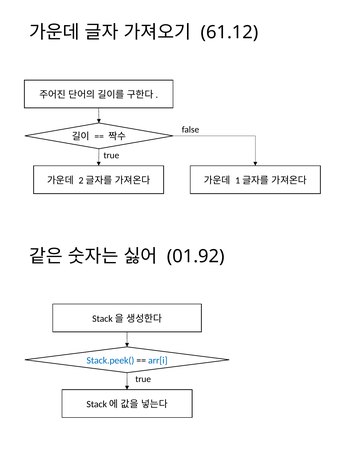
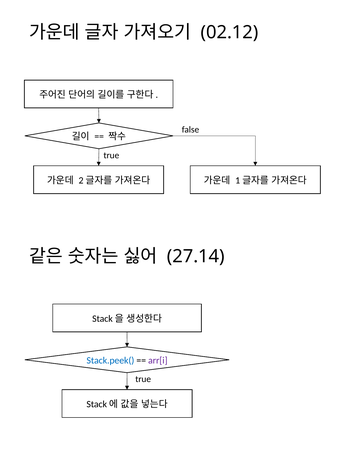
61.12: 61.12 -> 02.12
01.92: 01.92 -> 27.14
arr[i colour: blue -> purple
